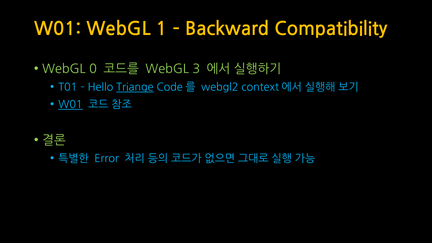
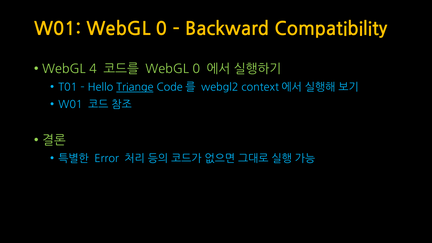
W01 WebGL 1: 1 -> 0
0: 0 -> 4
3 at (196, 69): 3 -> 0
W01 at (70, 105) underline: present -> none
